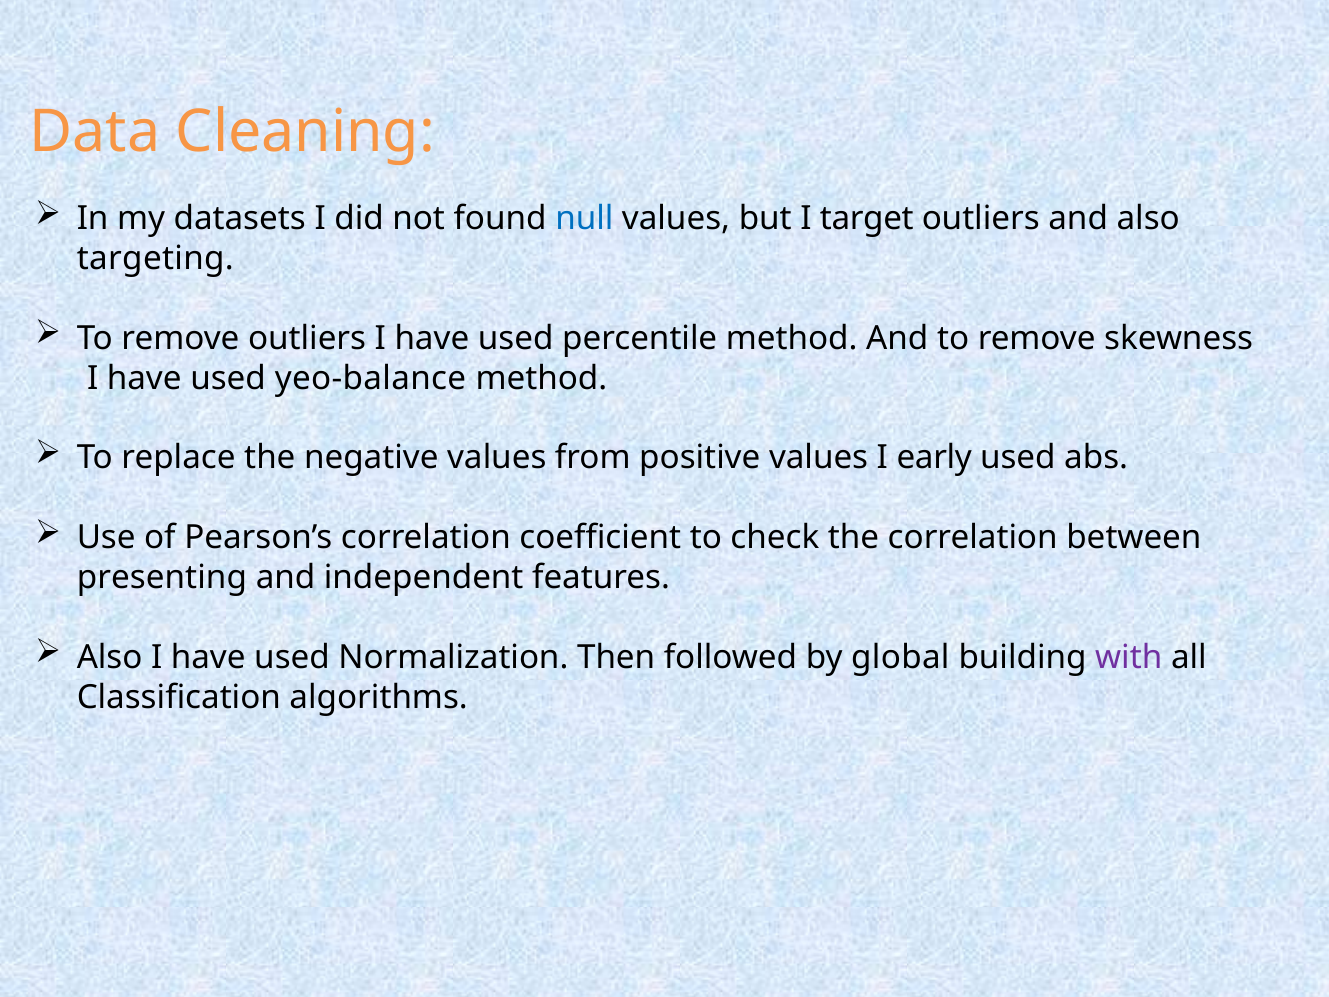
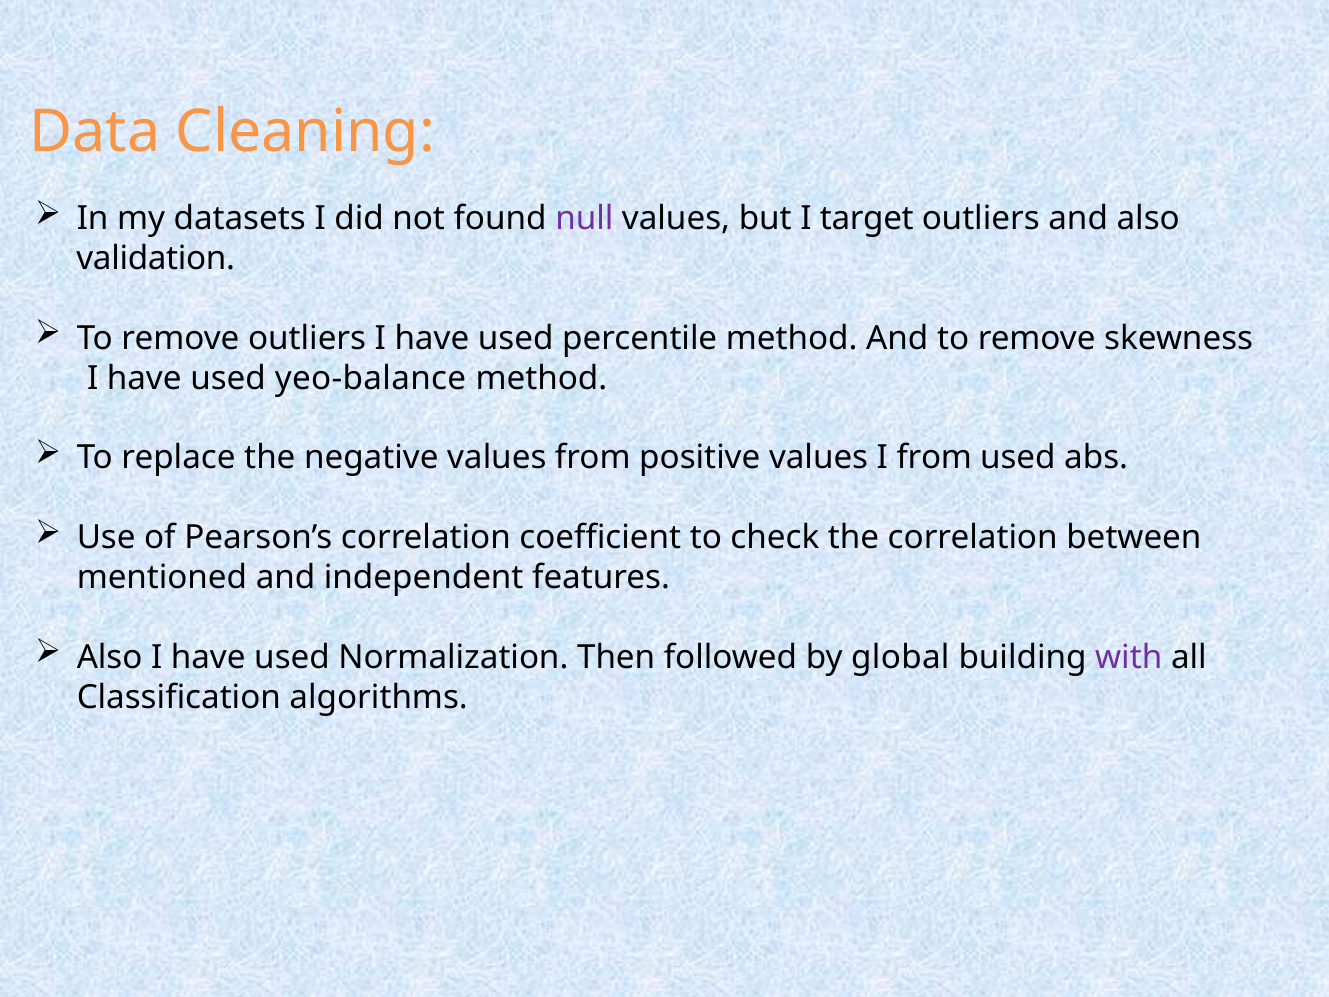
null colour: blue -> purple
targeting: targeting -> validation
I early: early -> from
presenting: presenting -> mentioned
